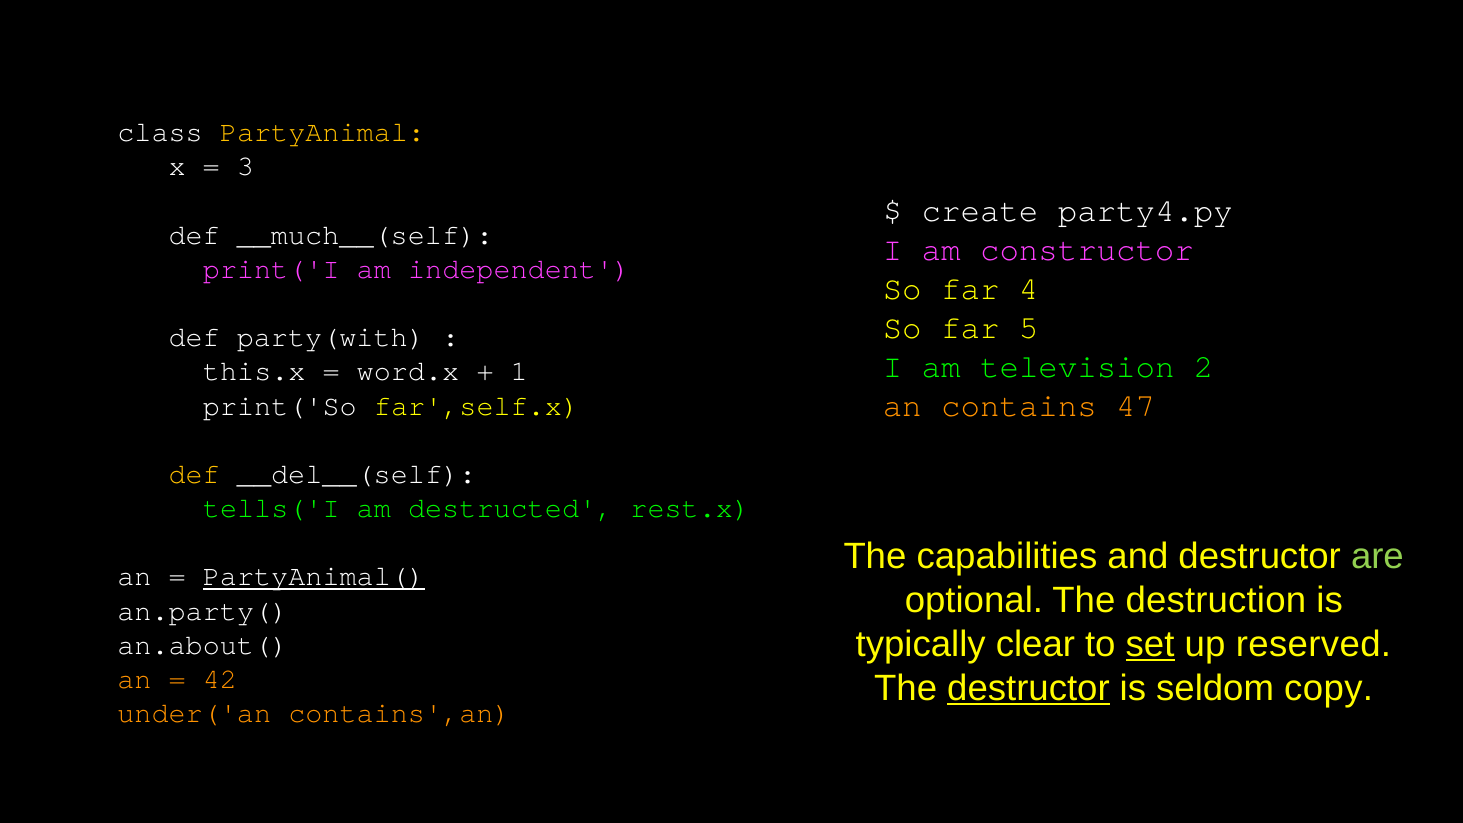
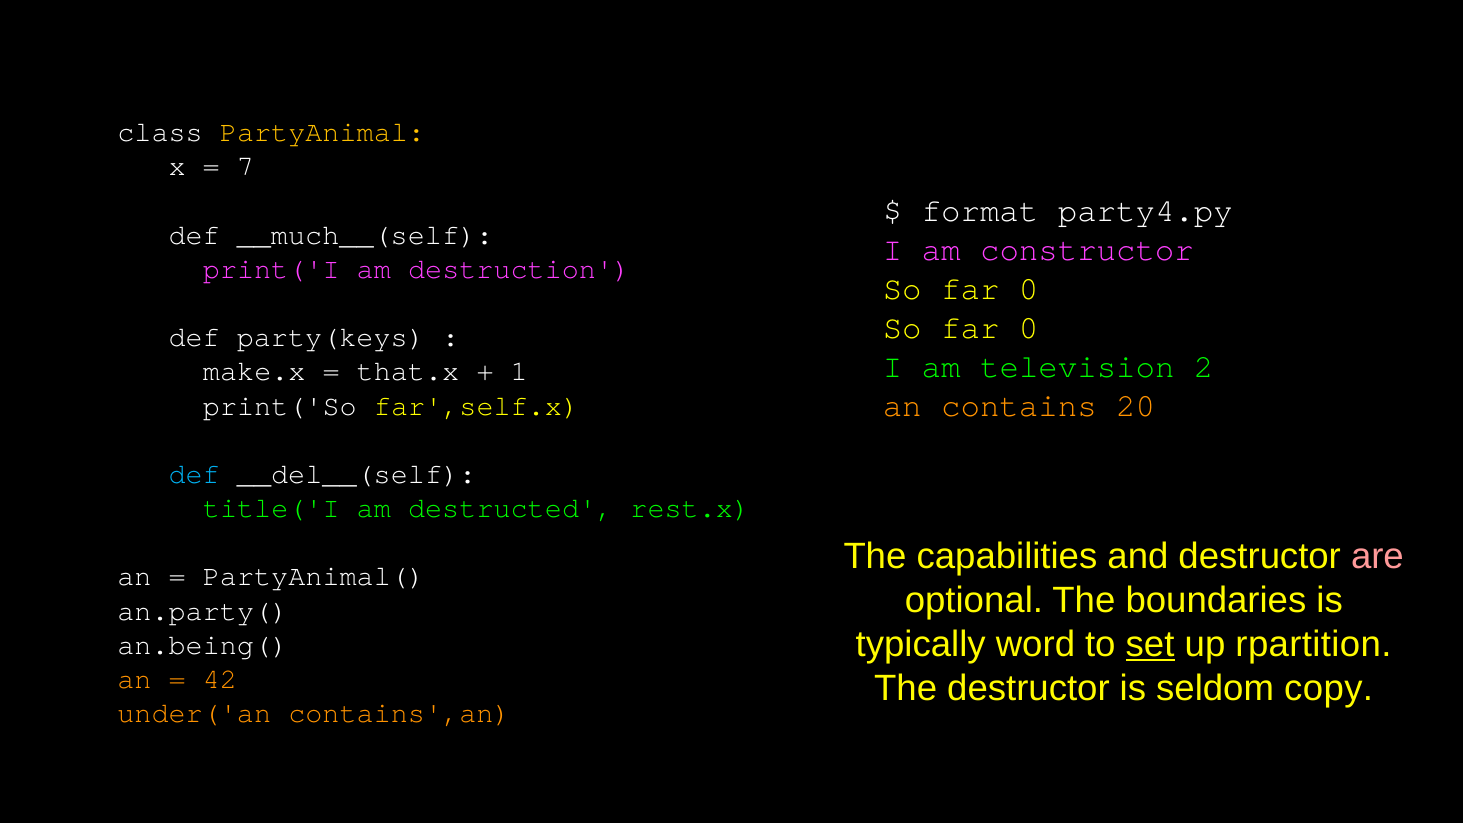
3: 3 -> 7
create: create -> format
independent: independent -> destruction
4 at (1029, 289): 4 -> 0
5 at (1029, 328): 5 -> 0
party(with: party(with -> party(keys
this.x: this.x -> make.x
word.x: word.x -> that.x
47: 47 -> 20
def at (194, 474) colour: yellow -> light blue
tells('I: tells('I -> title('I
are colour: light green -> pink
PartyAnimal( underline: present -> none
destruction: destruction -> boundaries
clear: clear -> word
reserved: reserved -> rpartition
an.about(: an.about( -> an.being(
destructor at (1028, 688) underline: present -> none
